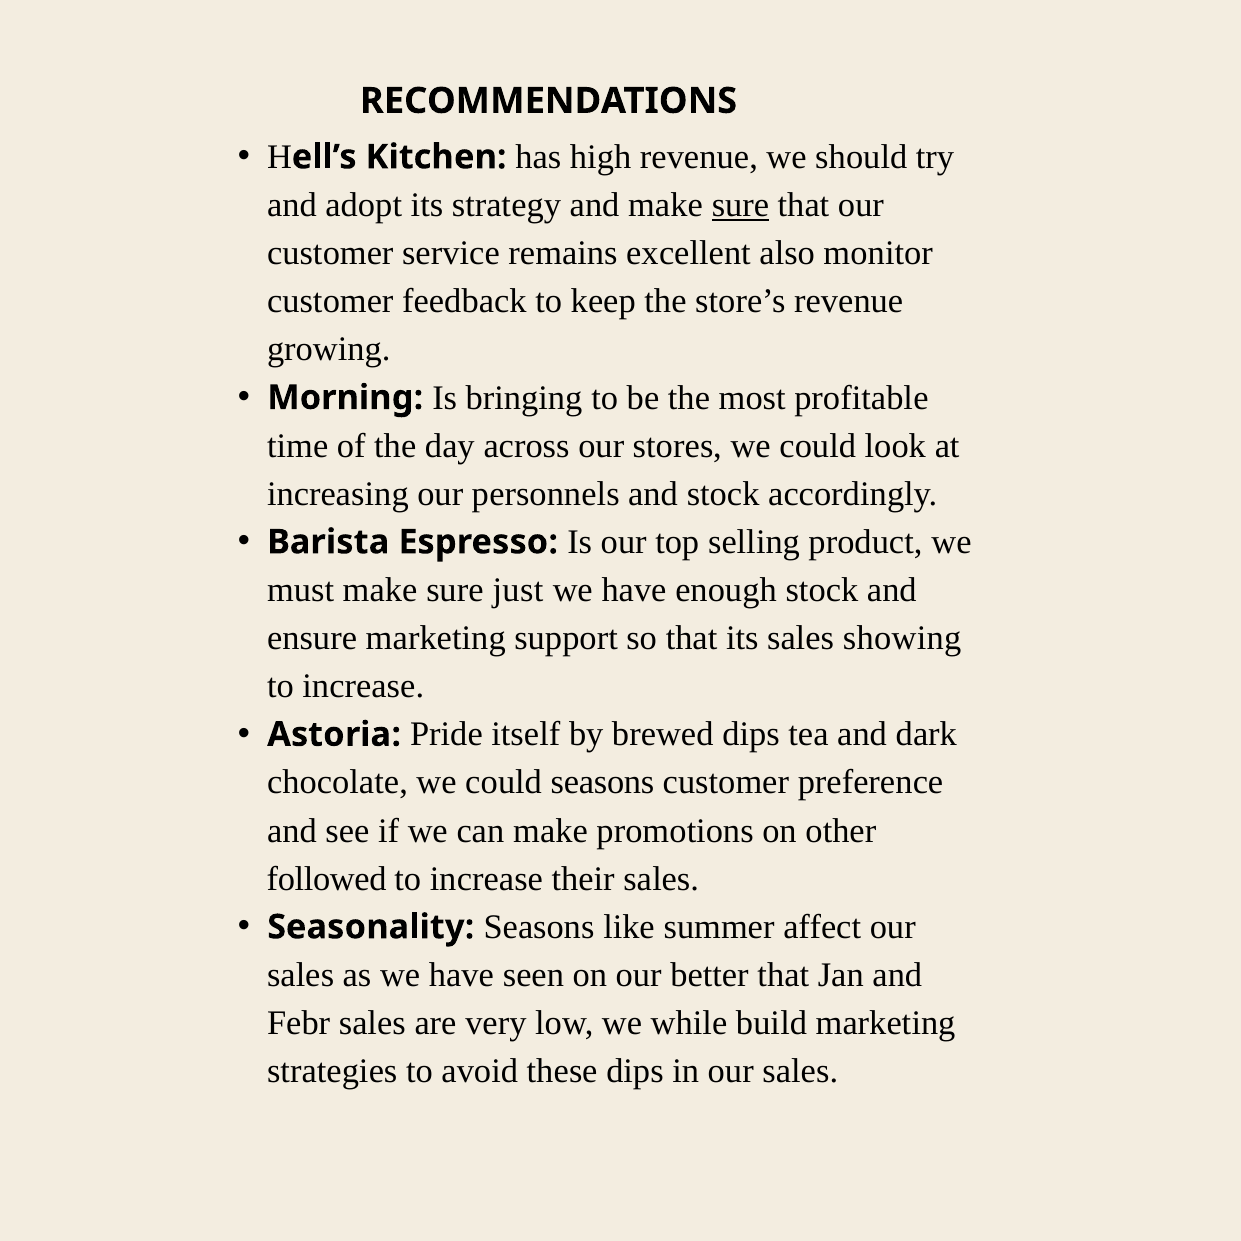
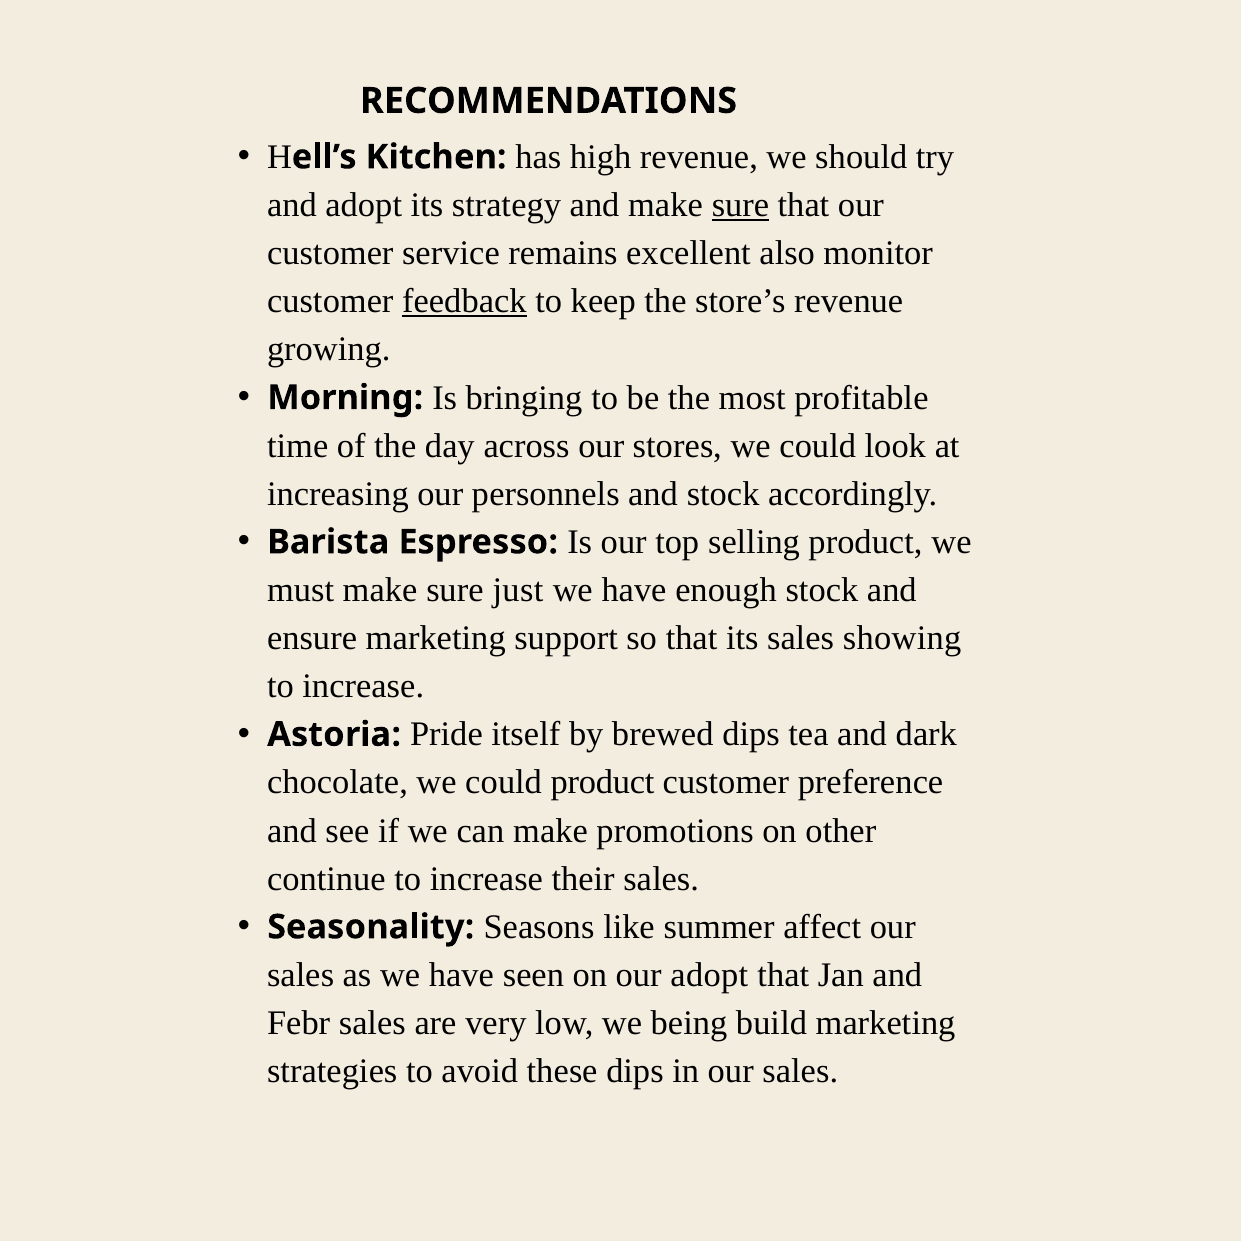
feedback underline: none -> present
could seasons: seasons -> product
followed: followed -> continue
our better: better -> adopt
while: while -> being
